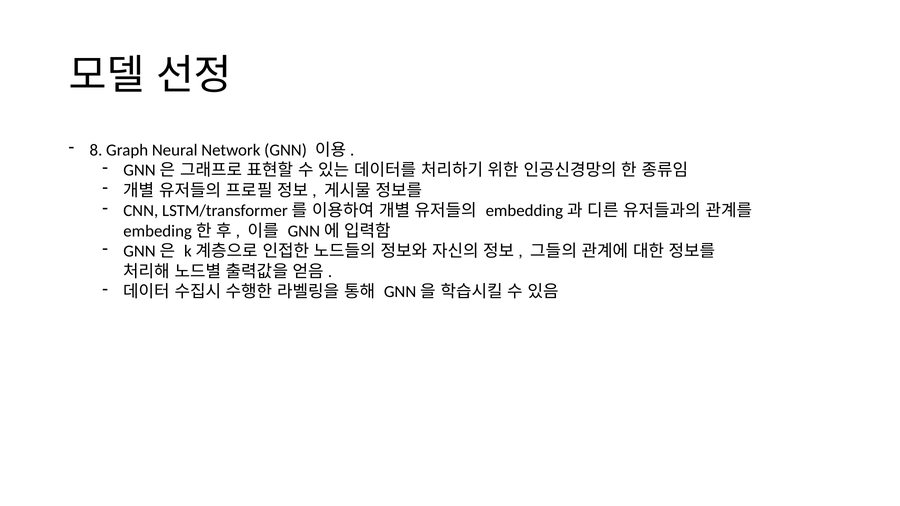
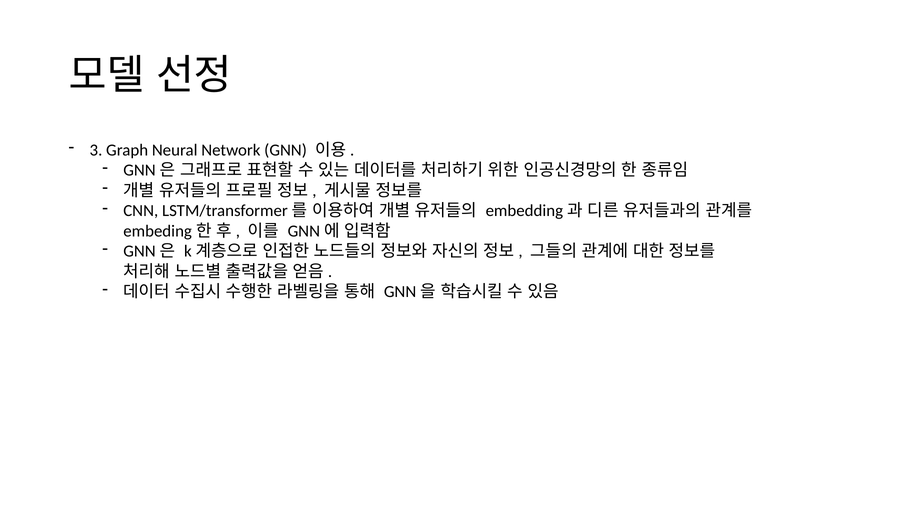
8: 8 -> 3
